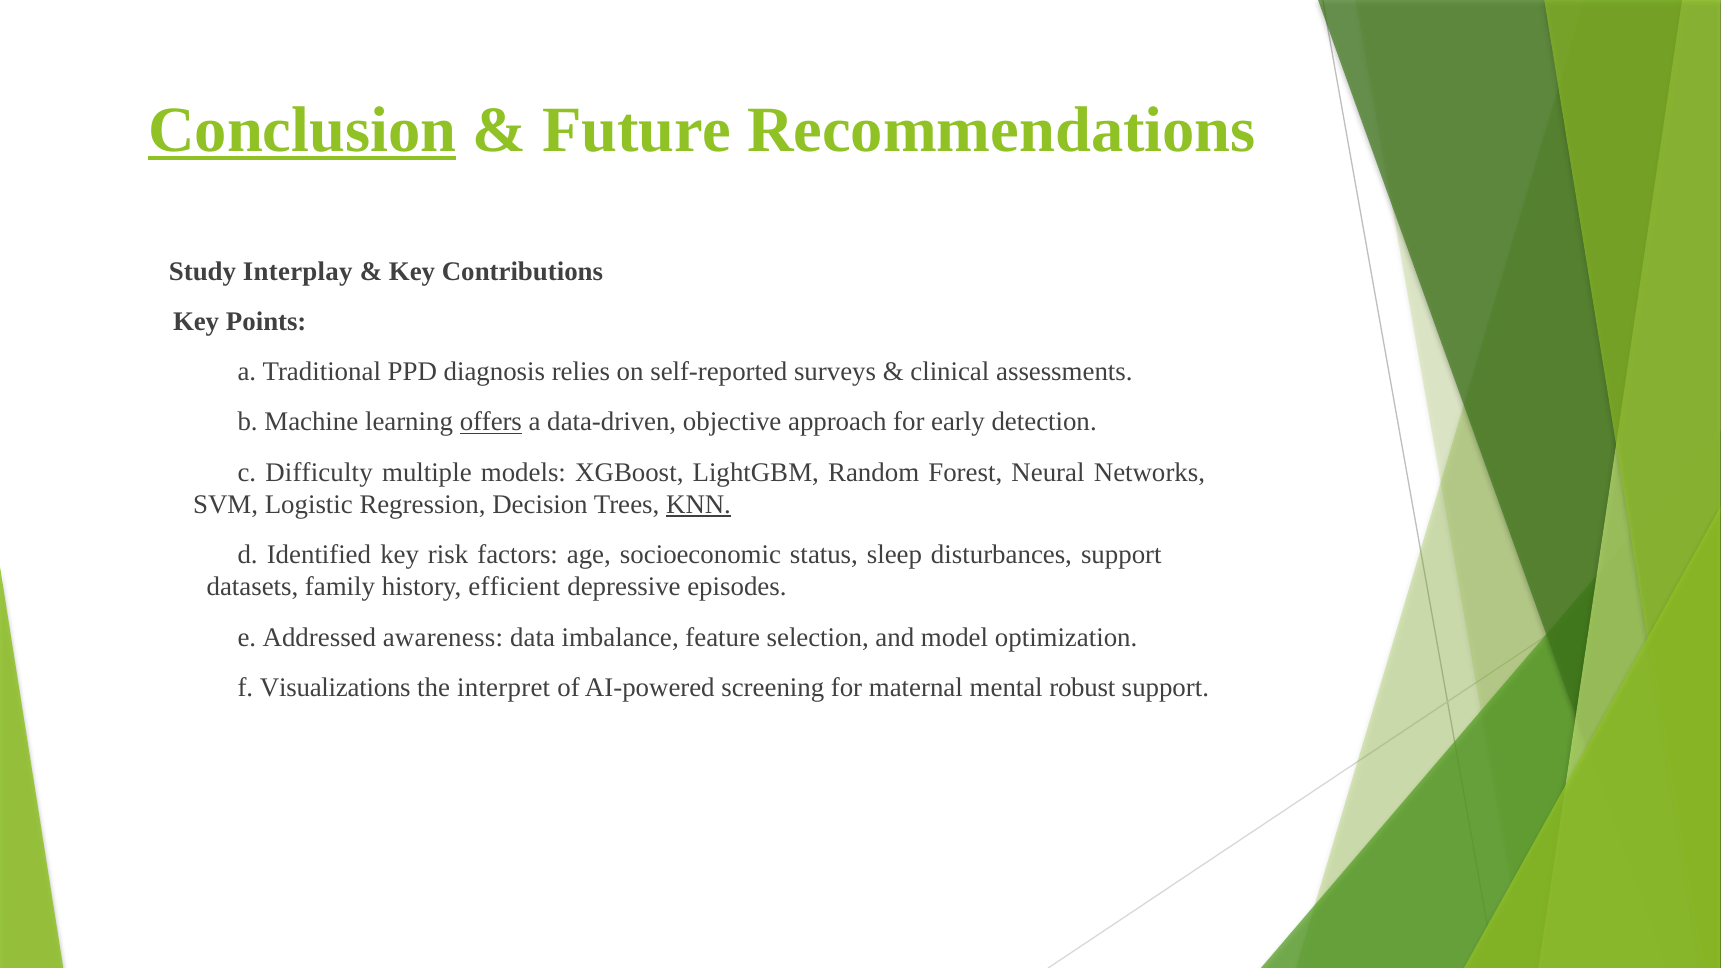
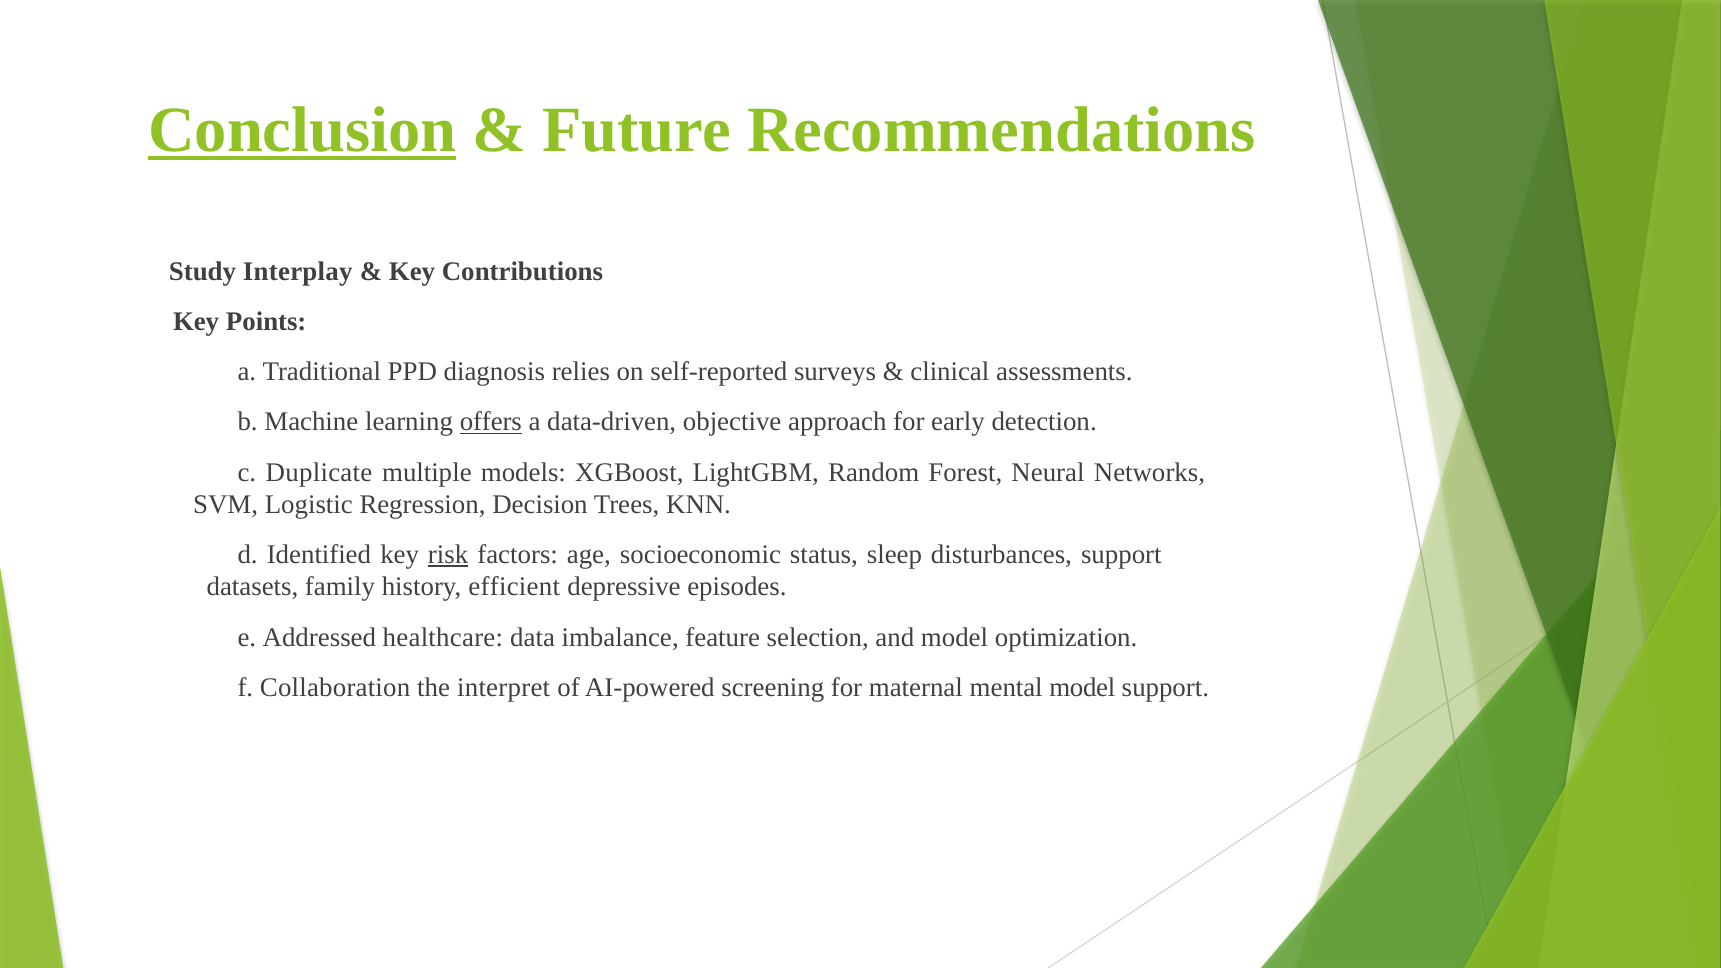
Difficulty: Difficulty -> Duplicate
KNN underline: present -> none
risk underline: none -> present
awareness: awareness -> healthcare
Visualizations: Visualizations -> Collaboration
mental robust: robust -> model
